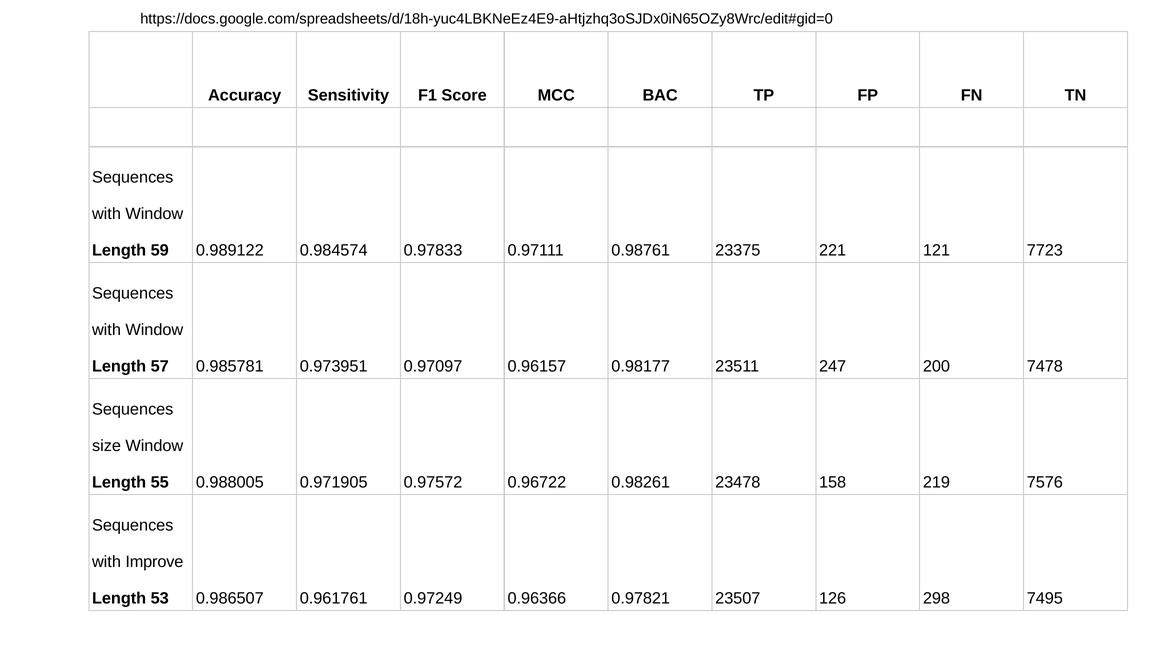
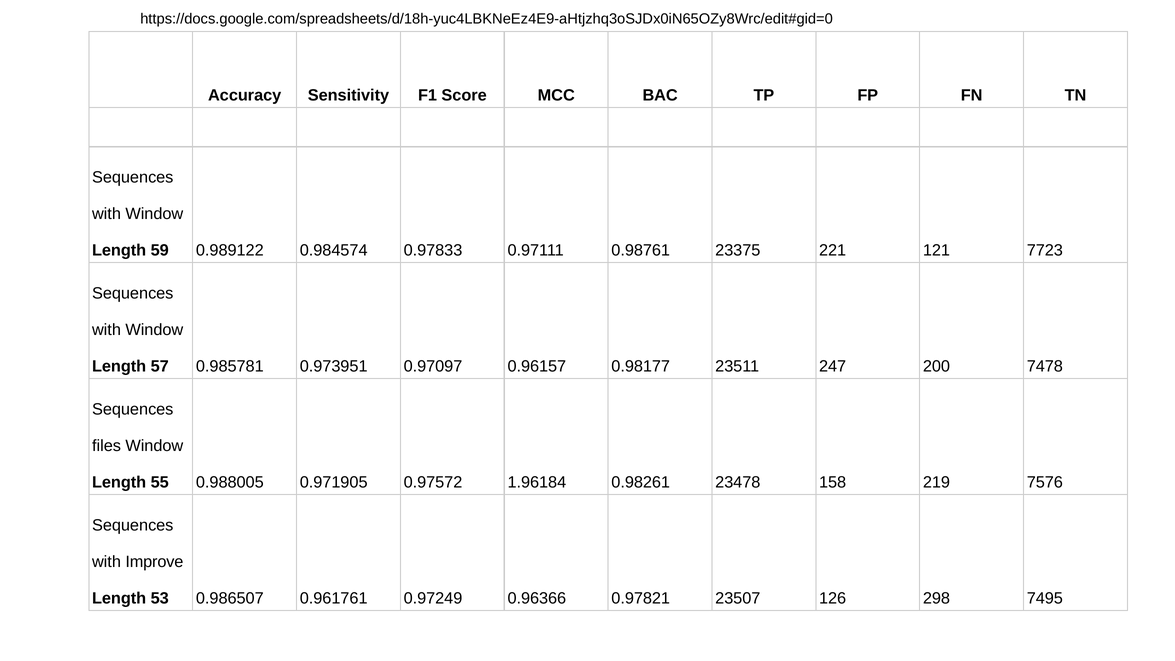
size: size -> files
0.96722: 0.96722 -> 1.96184
